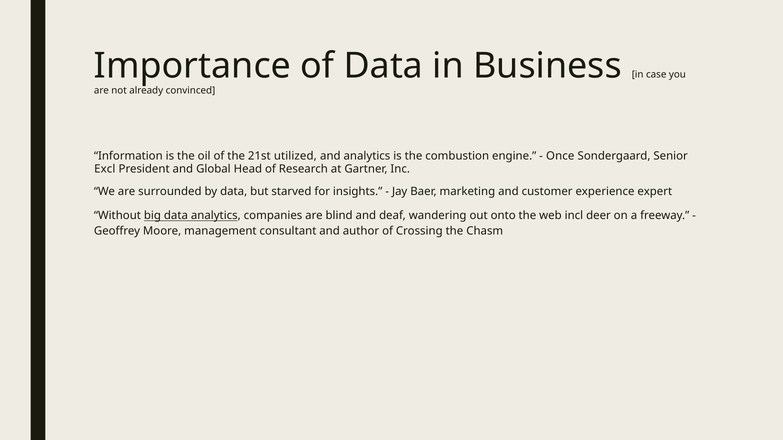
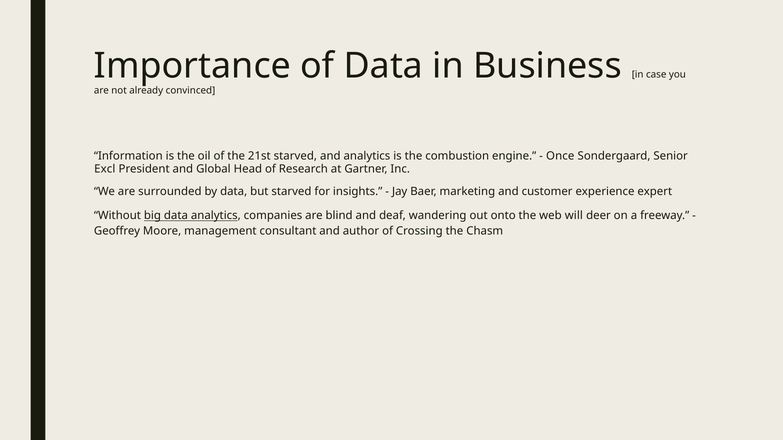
21st utilized: utilized -> starved
incl: incl -> will
